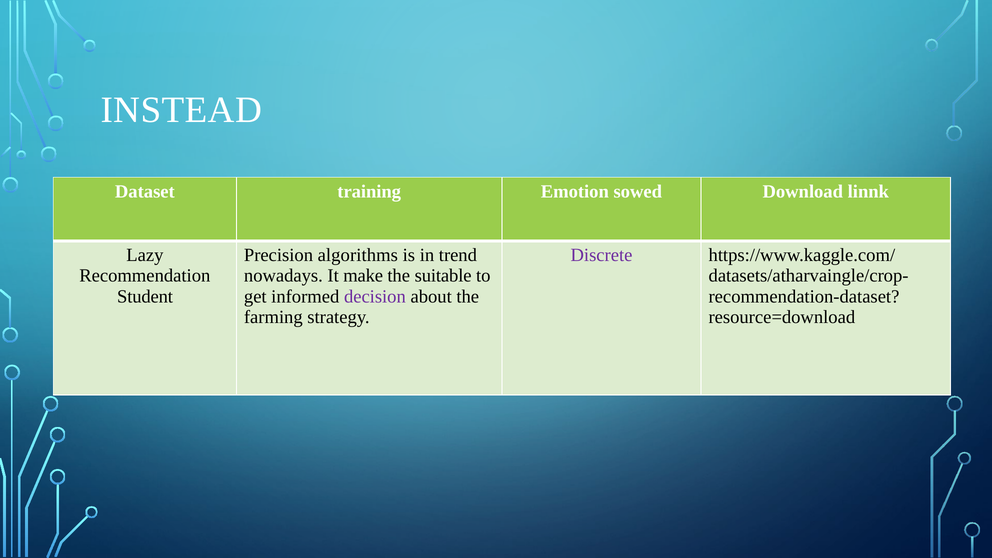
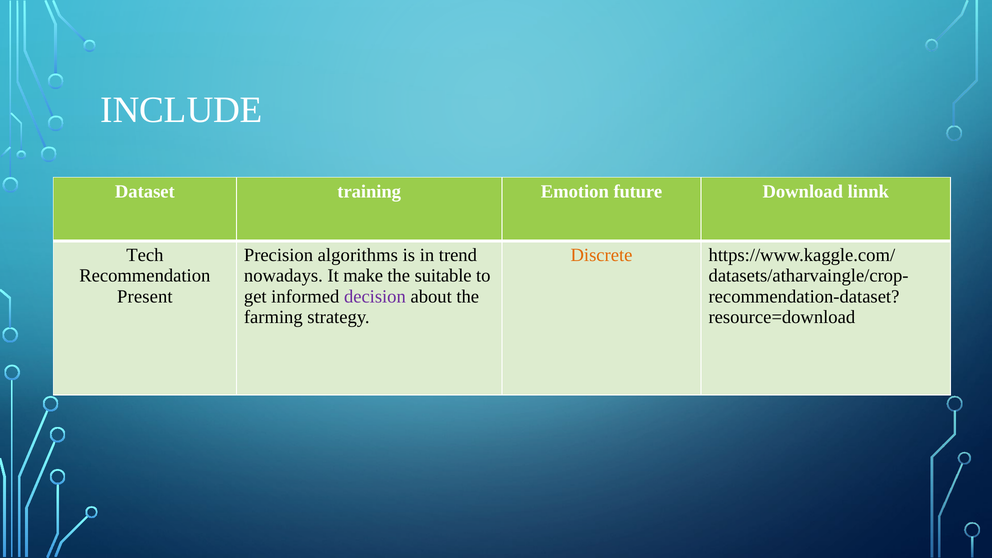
INSTEAD: INSTEAD -> INCLUDE
sowed: sowed -> future
Lazy: Lazy -> Tech
Discrete colour: purple -> orange
Student: Student -> Present
